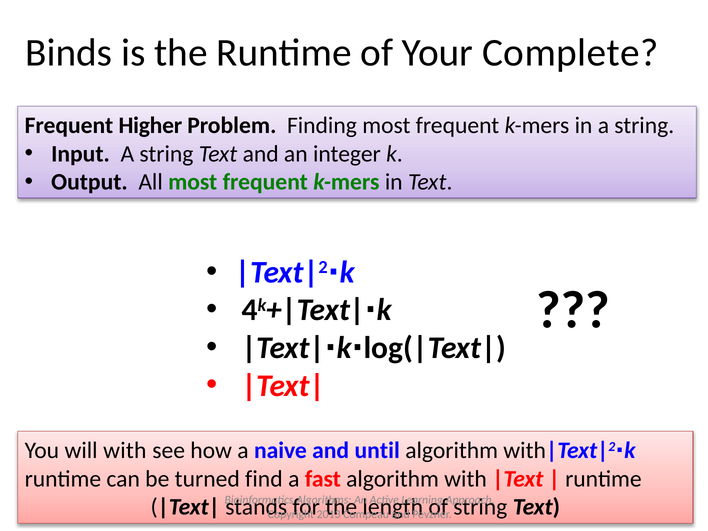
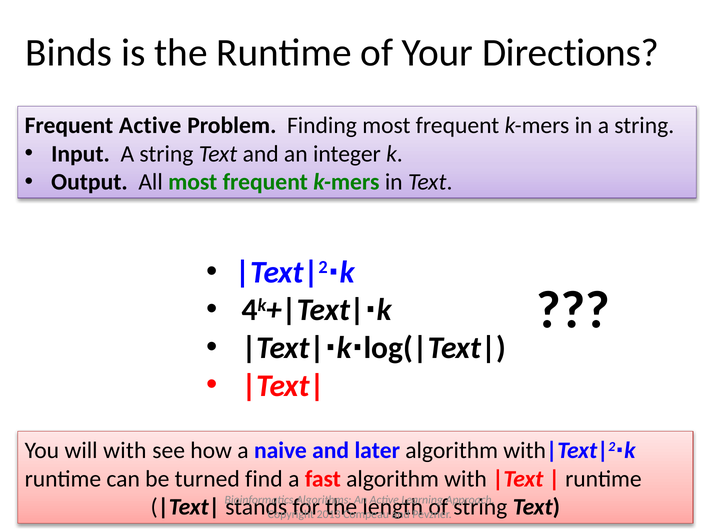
Complete: Complete -> Directions
Frequent Higher: Higher -> Active
until: until -> later
